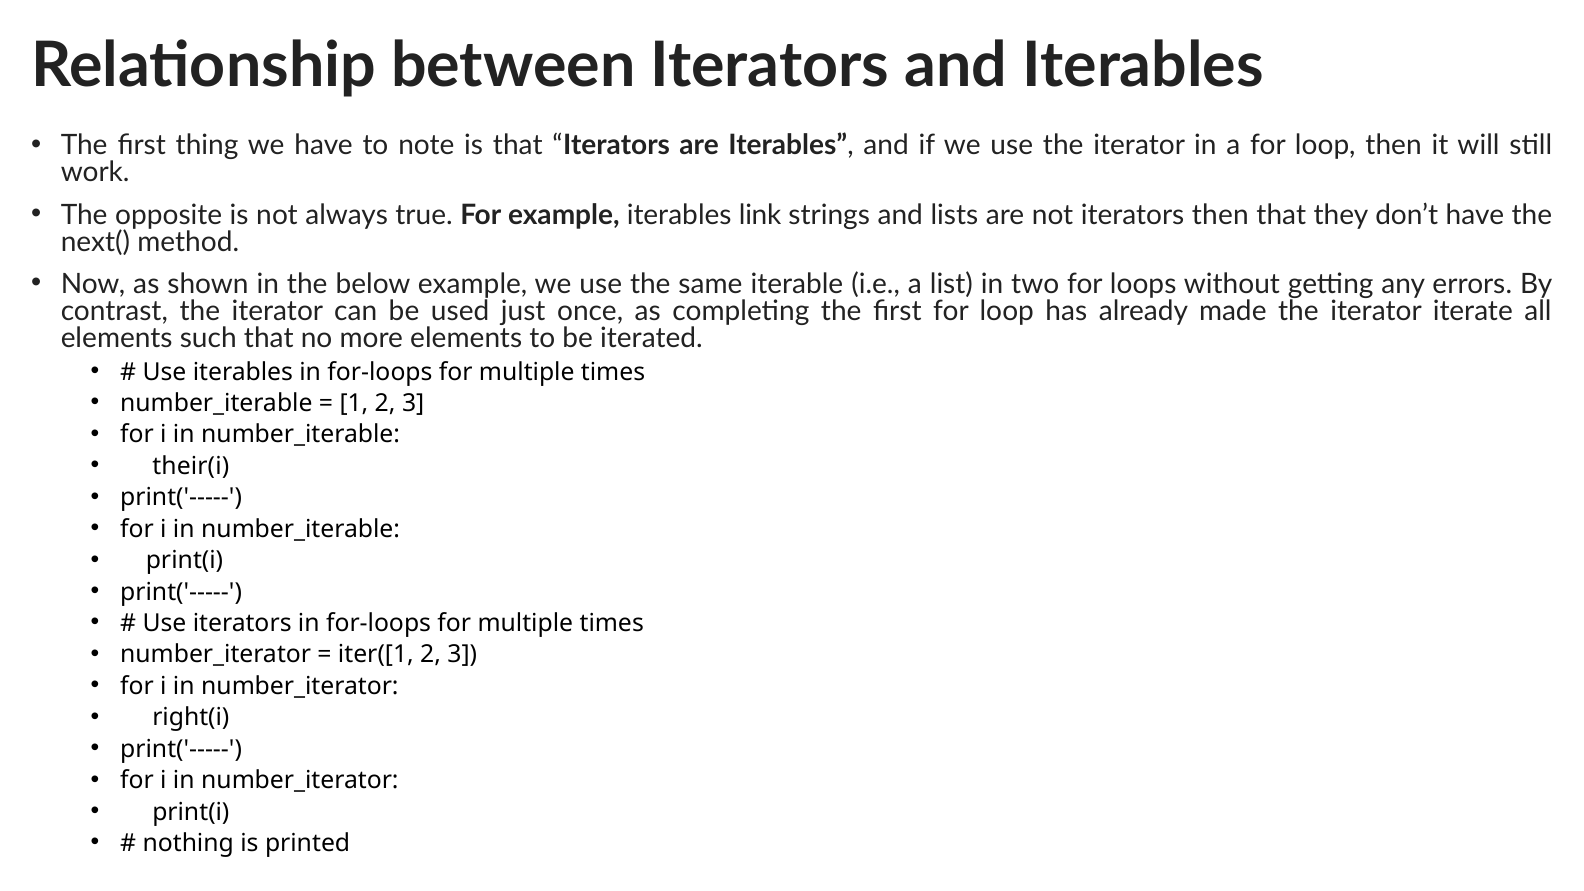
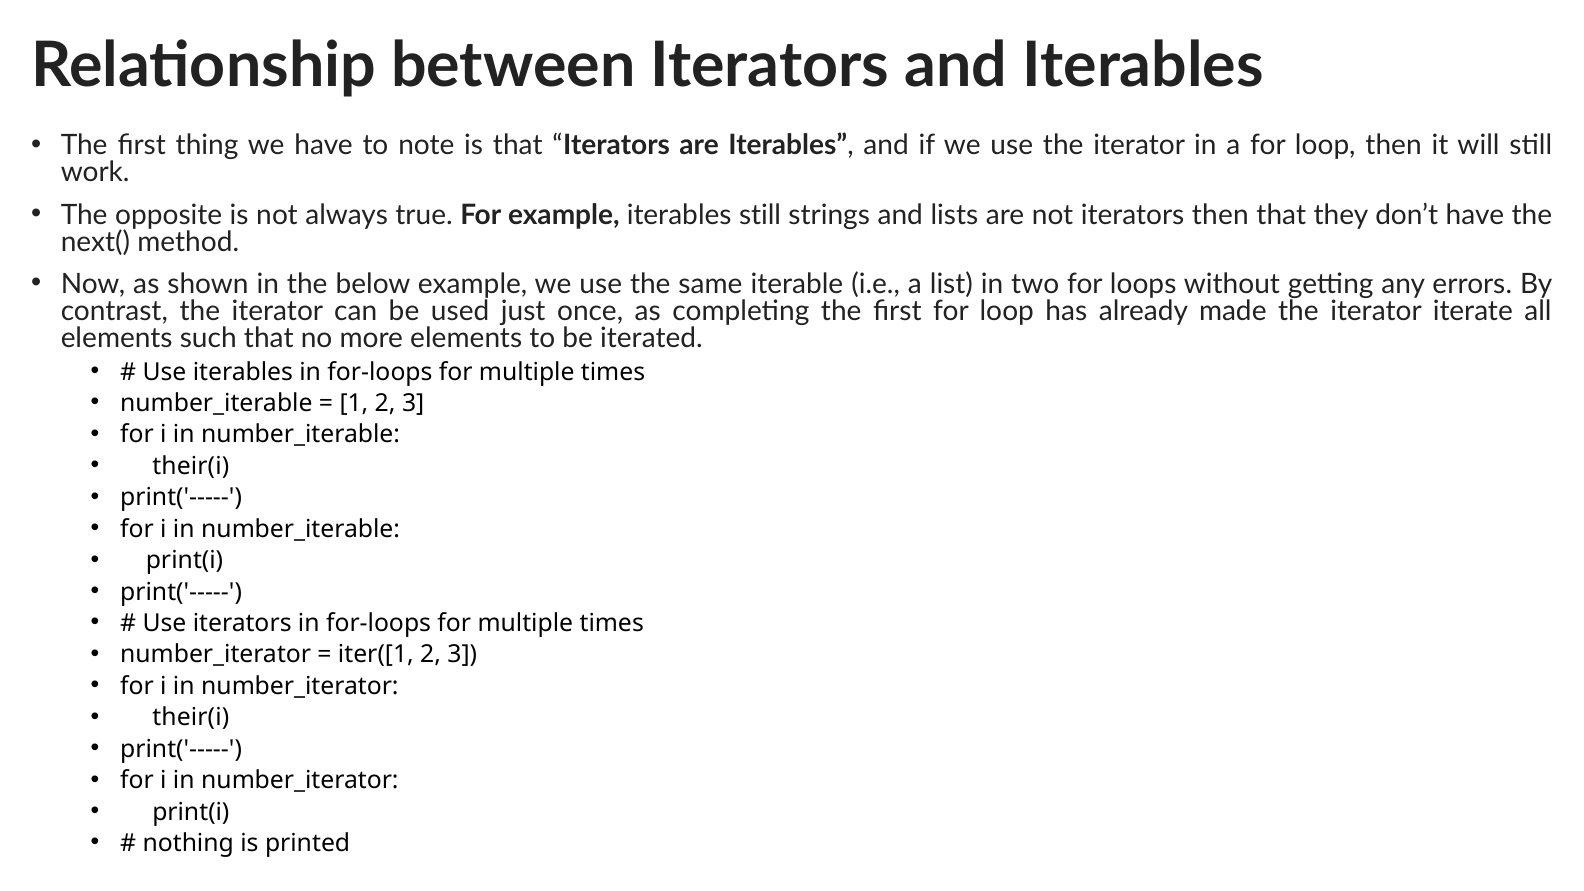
iterables link: link -> still
right(i at (191, 718): right(i -> their(i
